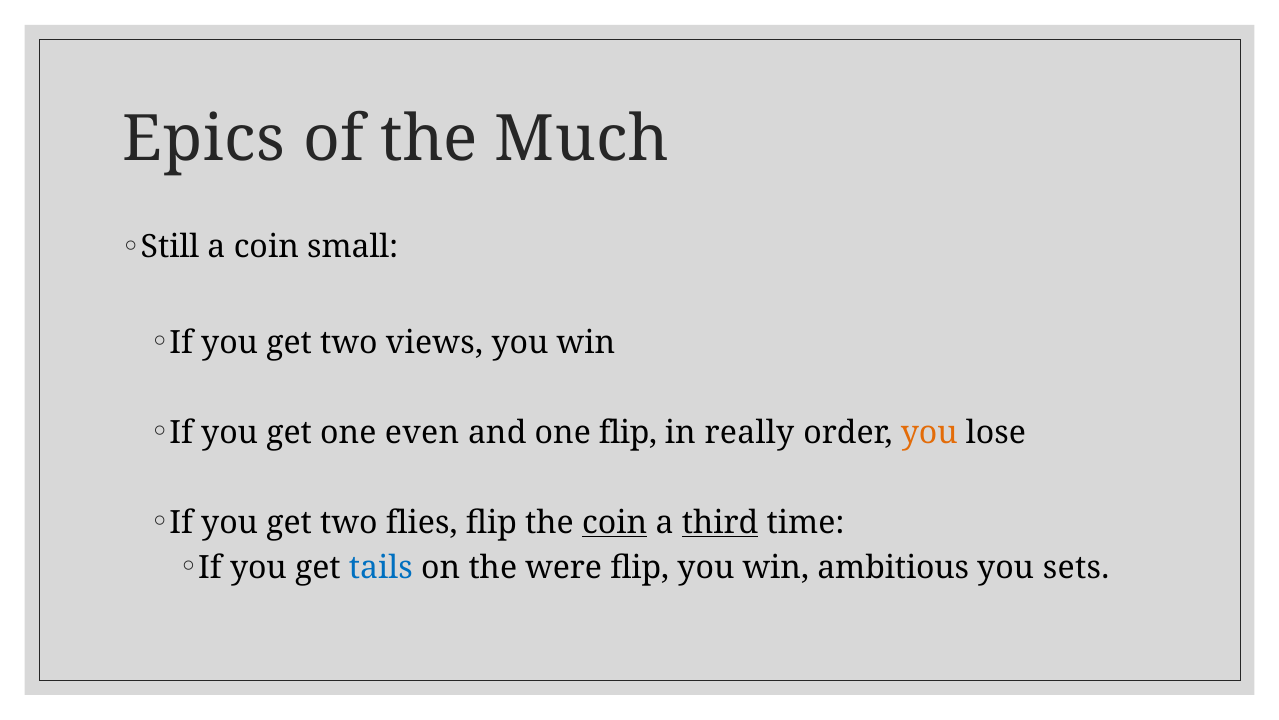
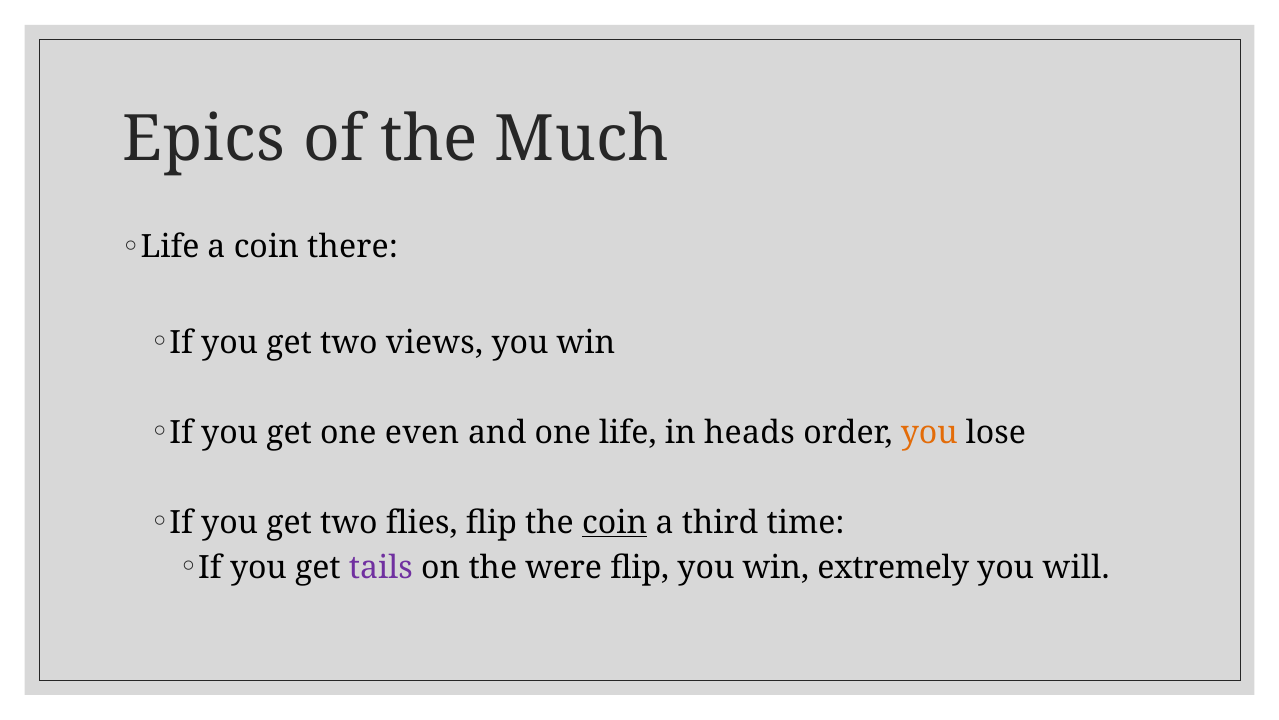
Still at (170, 247): Still -> Life
small: small -> there
one flip: flip -> life
really: really -> heads
third underline: present -> none
tails colour: blue -> purple
ambitious: ambitious -> extremely
sets: sets -> will
